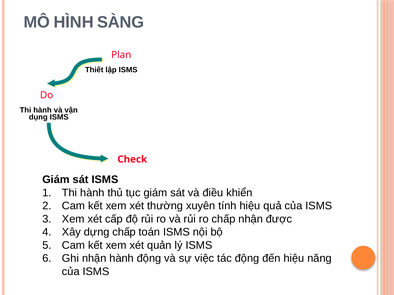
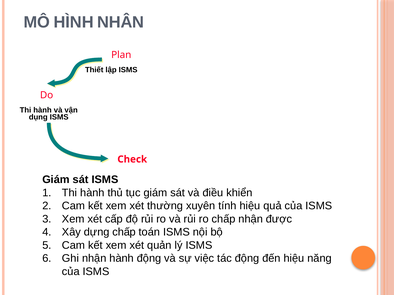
SÀNG: SÀNG -> NHÂN
